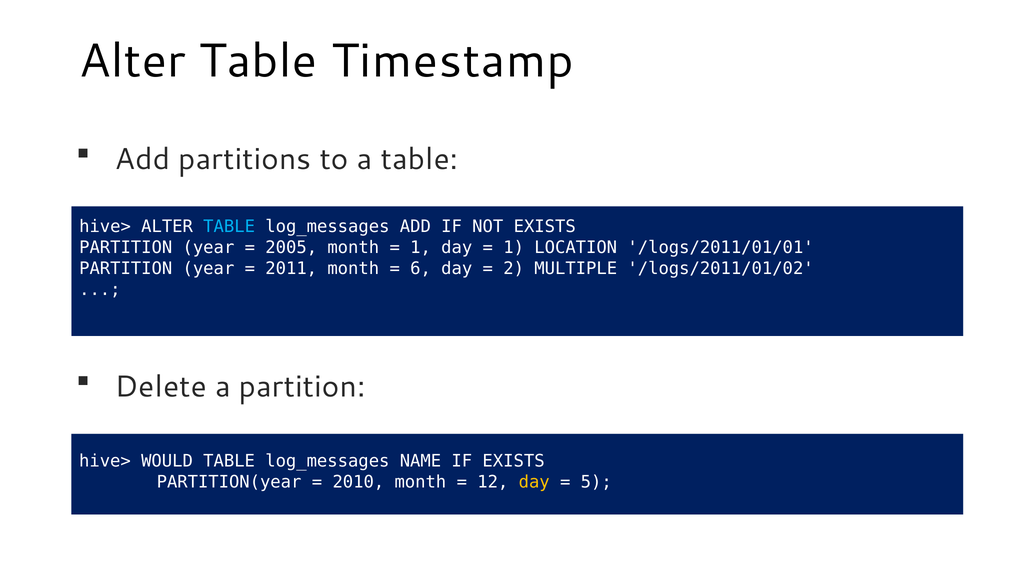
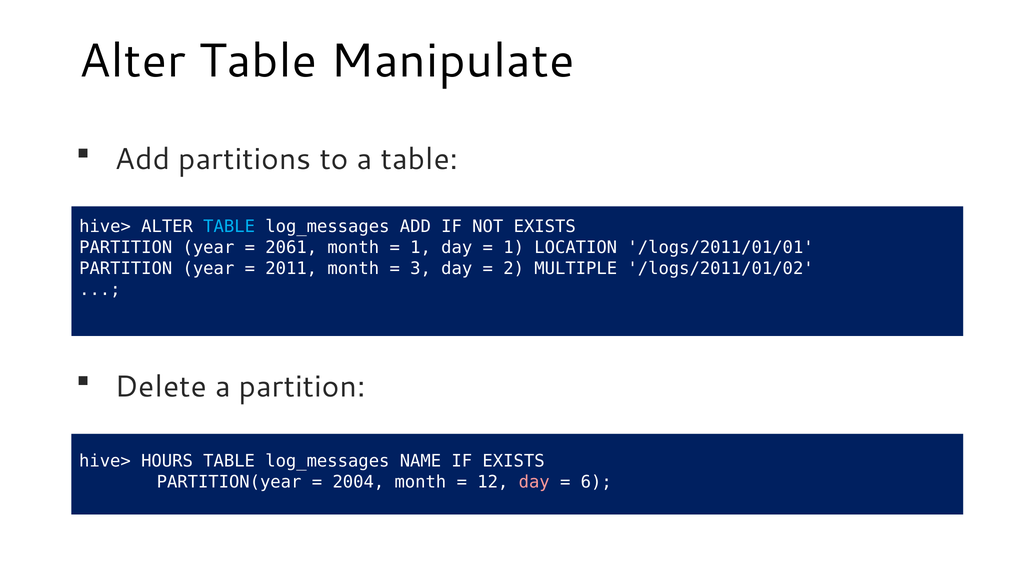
Timestamp: Timestamp -> Manipulate
2005: 2005 -> 2061
6: 6 -> 3
WOULD: WOULD -> HOURS
2010: 2010 -> 2004
day at (534, 482) colour: yellow -> pink
5: 5 -> 6
